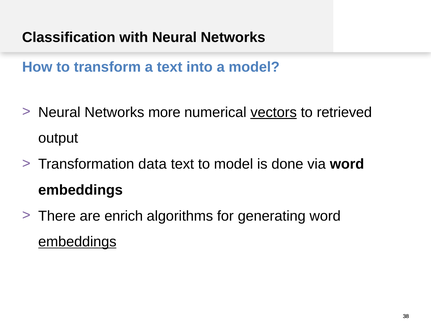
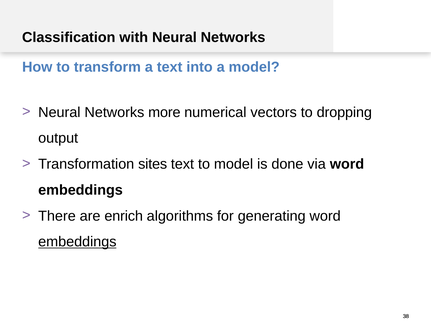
vectors underline: present -> none
retrieved: retrieved -> dropping
data: data -> sites
